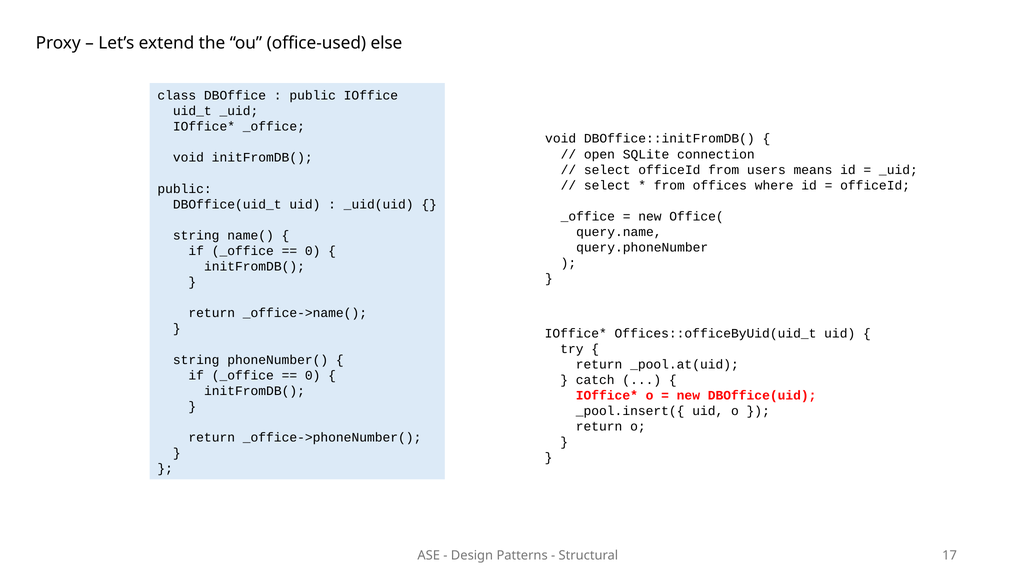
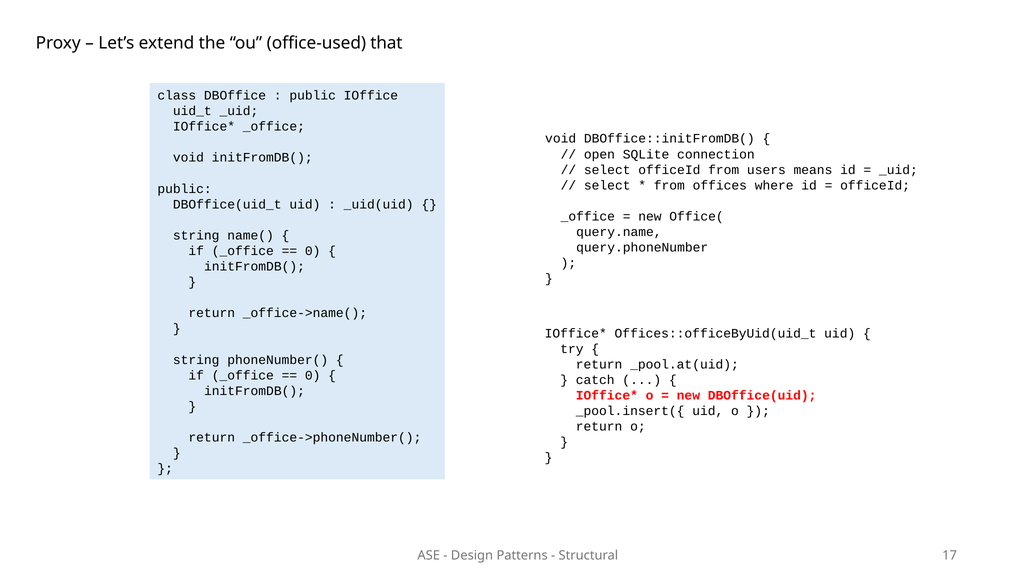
else: else -> that
